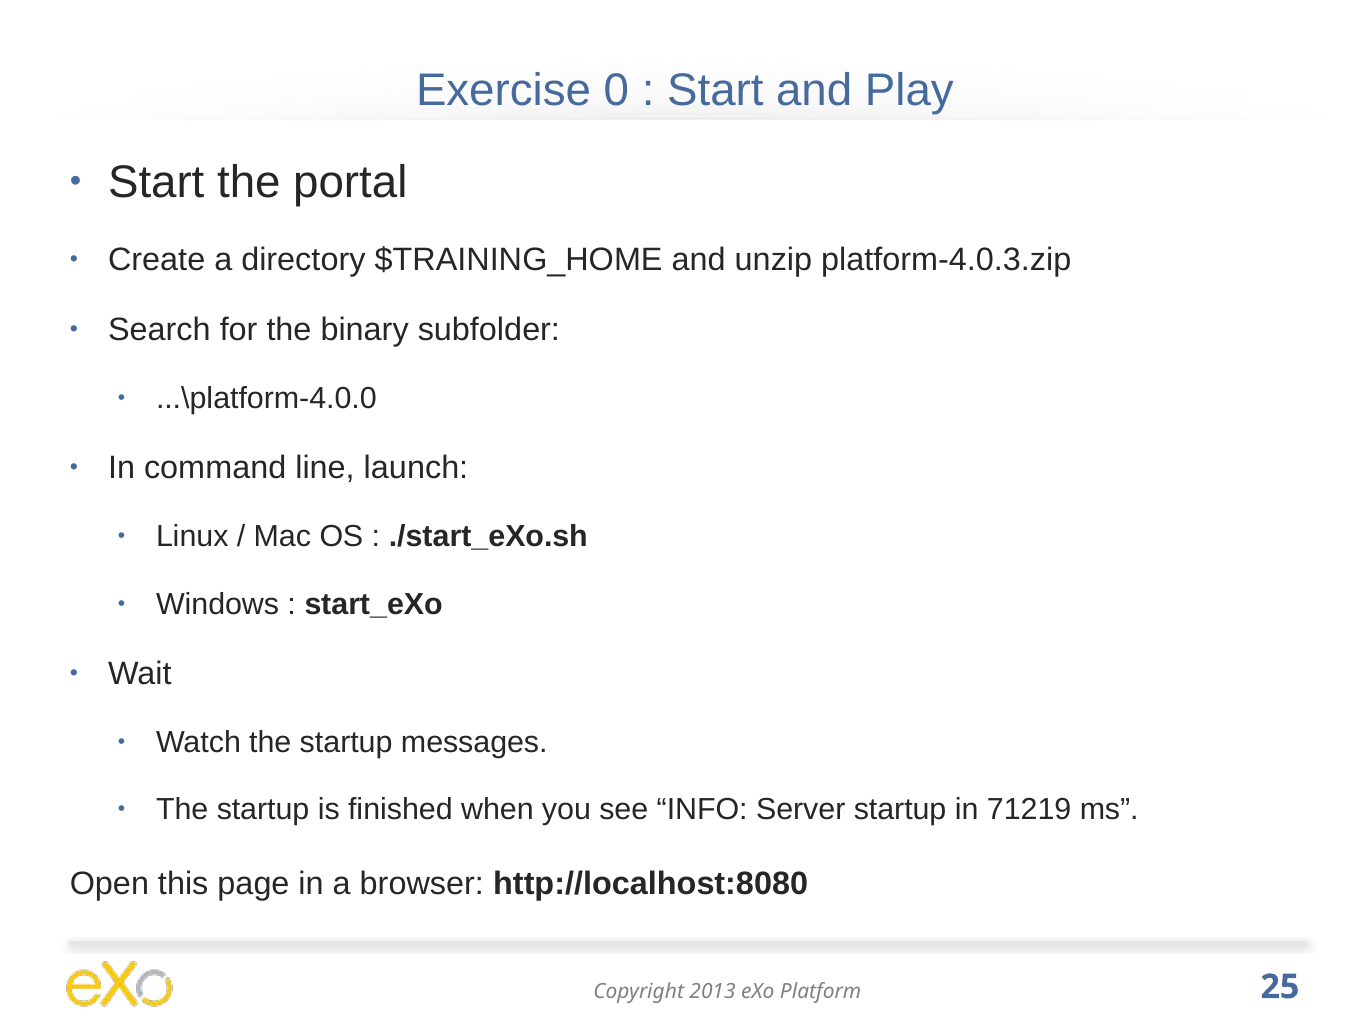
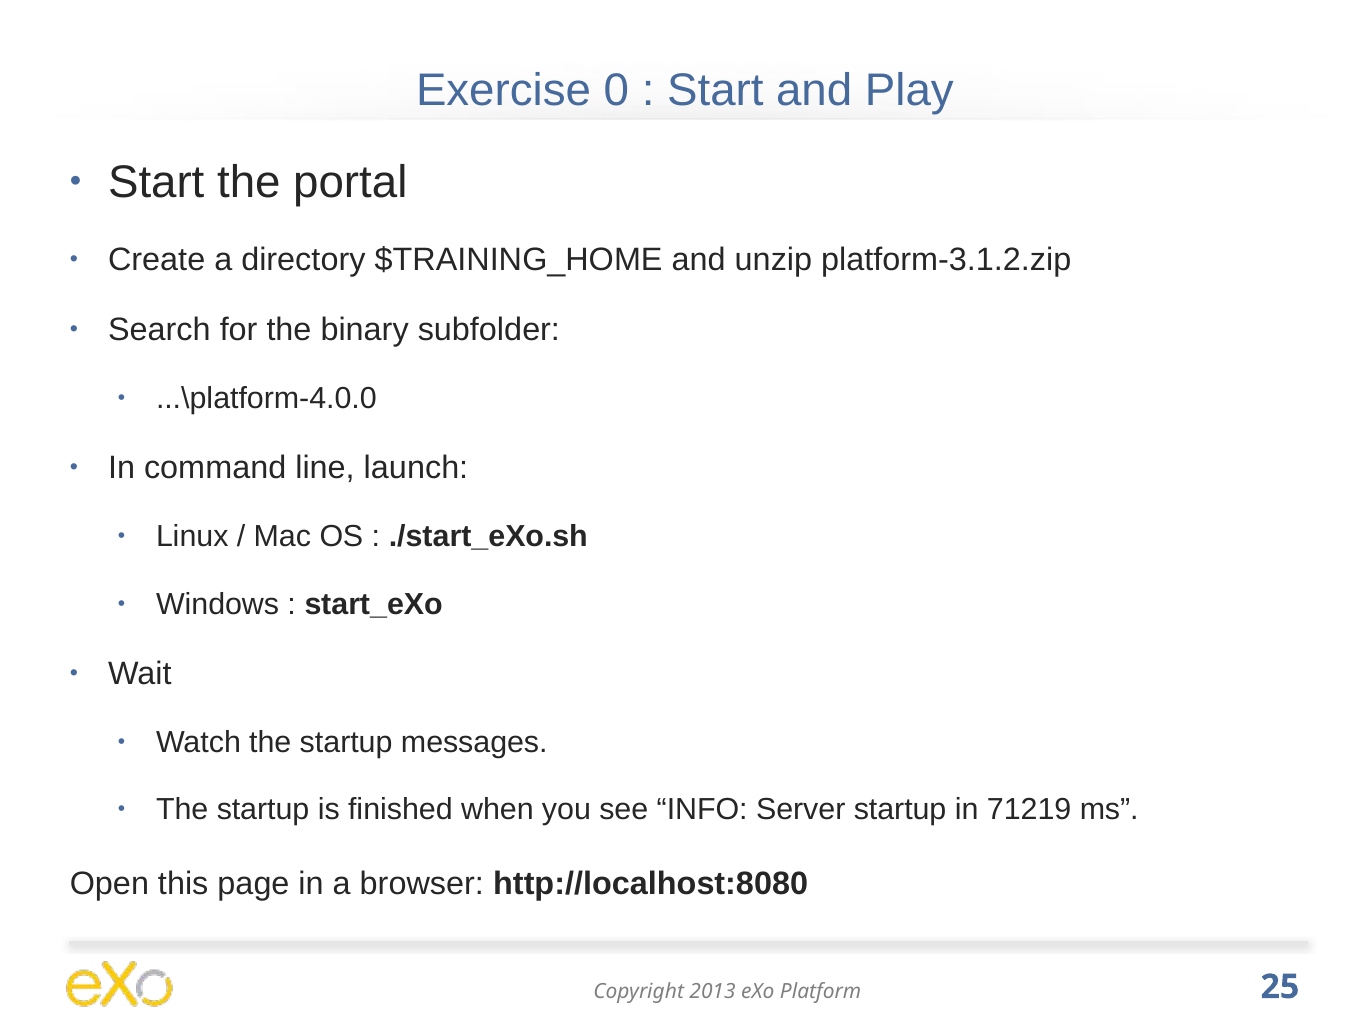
platform-4.0.3.zip: platform-4.0.3.zip -> platform-3.1.2.zip
